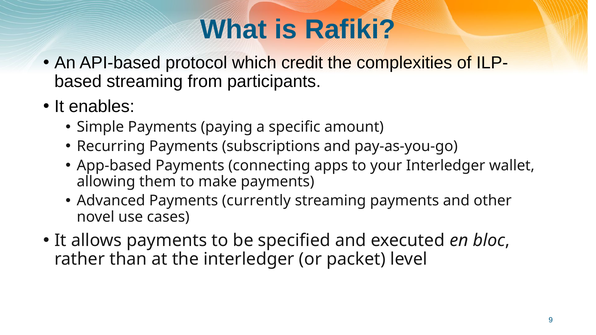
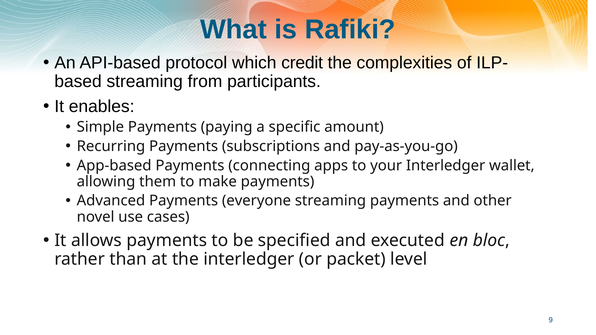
currently: currently -> everyone
